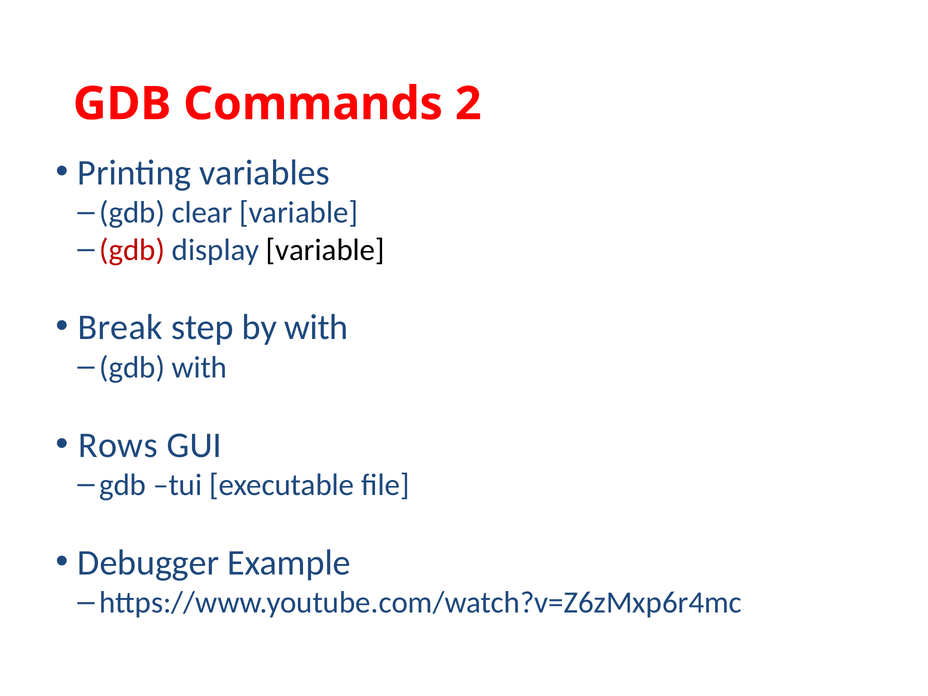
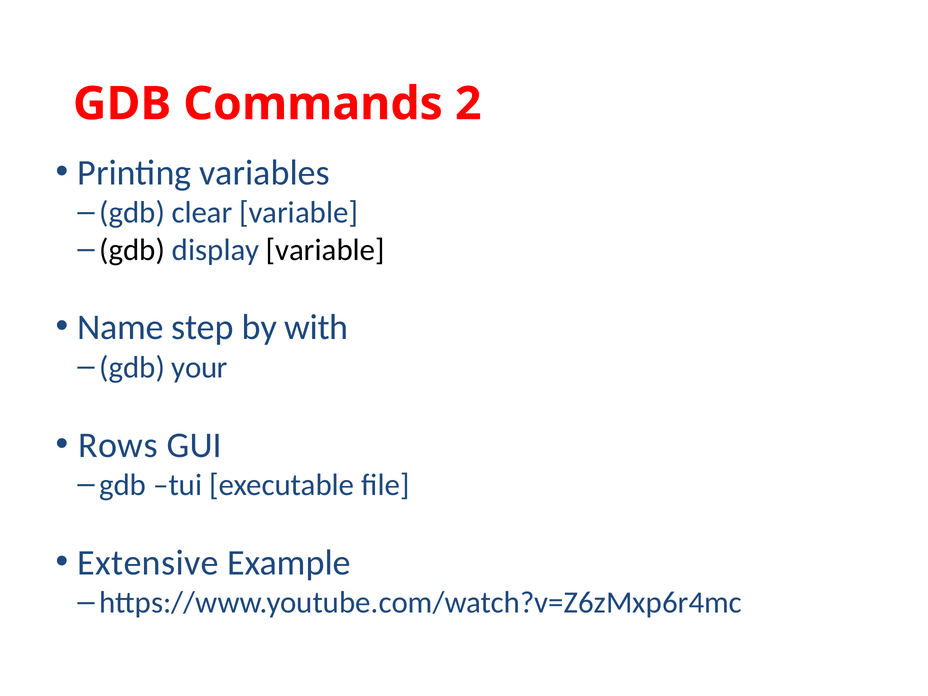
gdb at (132, 250) colour: red -> black
Break: Break -> Name
gdb with: with -> your
Debugger: Debugger -> Extensive
